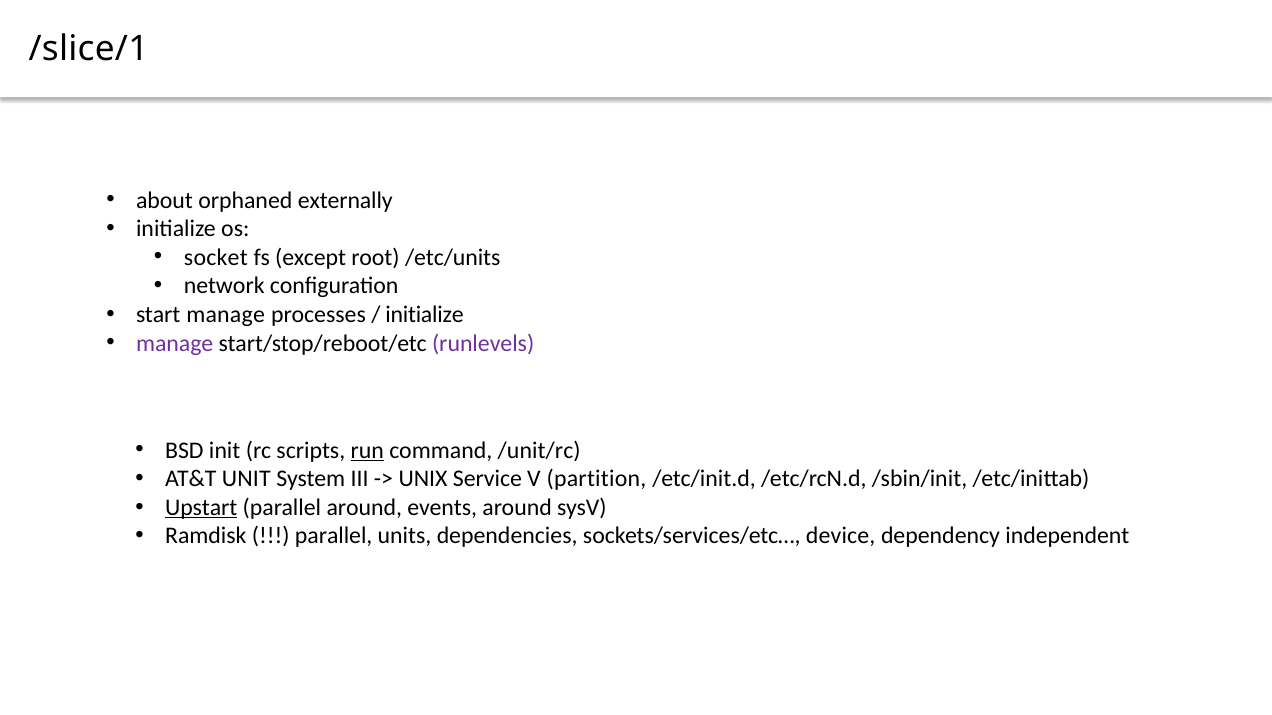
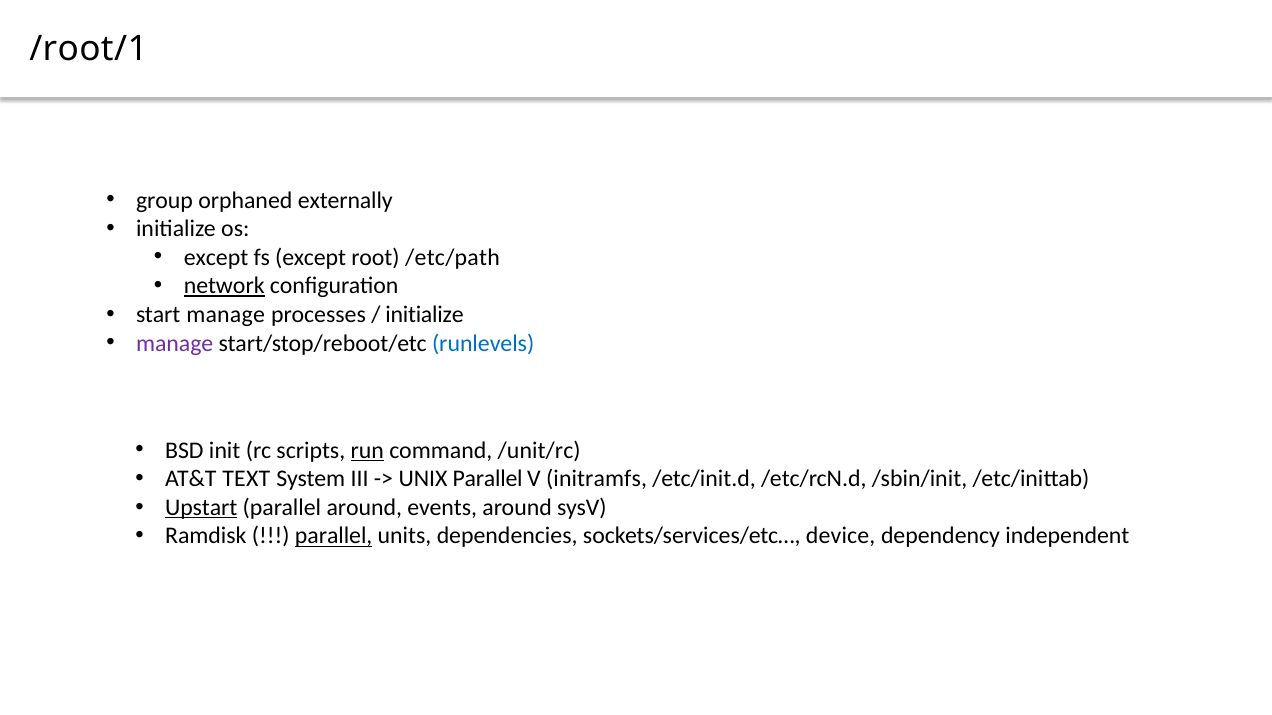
/slice/1: /slice/1 -> /root/1
about: about -> group
socket at (216, 258): socket -> except
/etc/units: /etc/units -> /etc/path
network underline: none -> present
runlevels colour: purple -> blue
UNIT: UNIT -> TEXT
UNIX Service: Service -> Parallel
partition: partition -> initramfs
parallel at (334, 536) underline: none -> present
